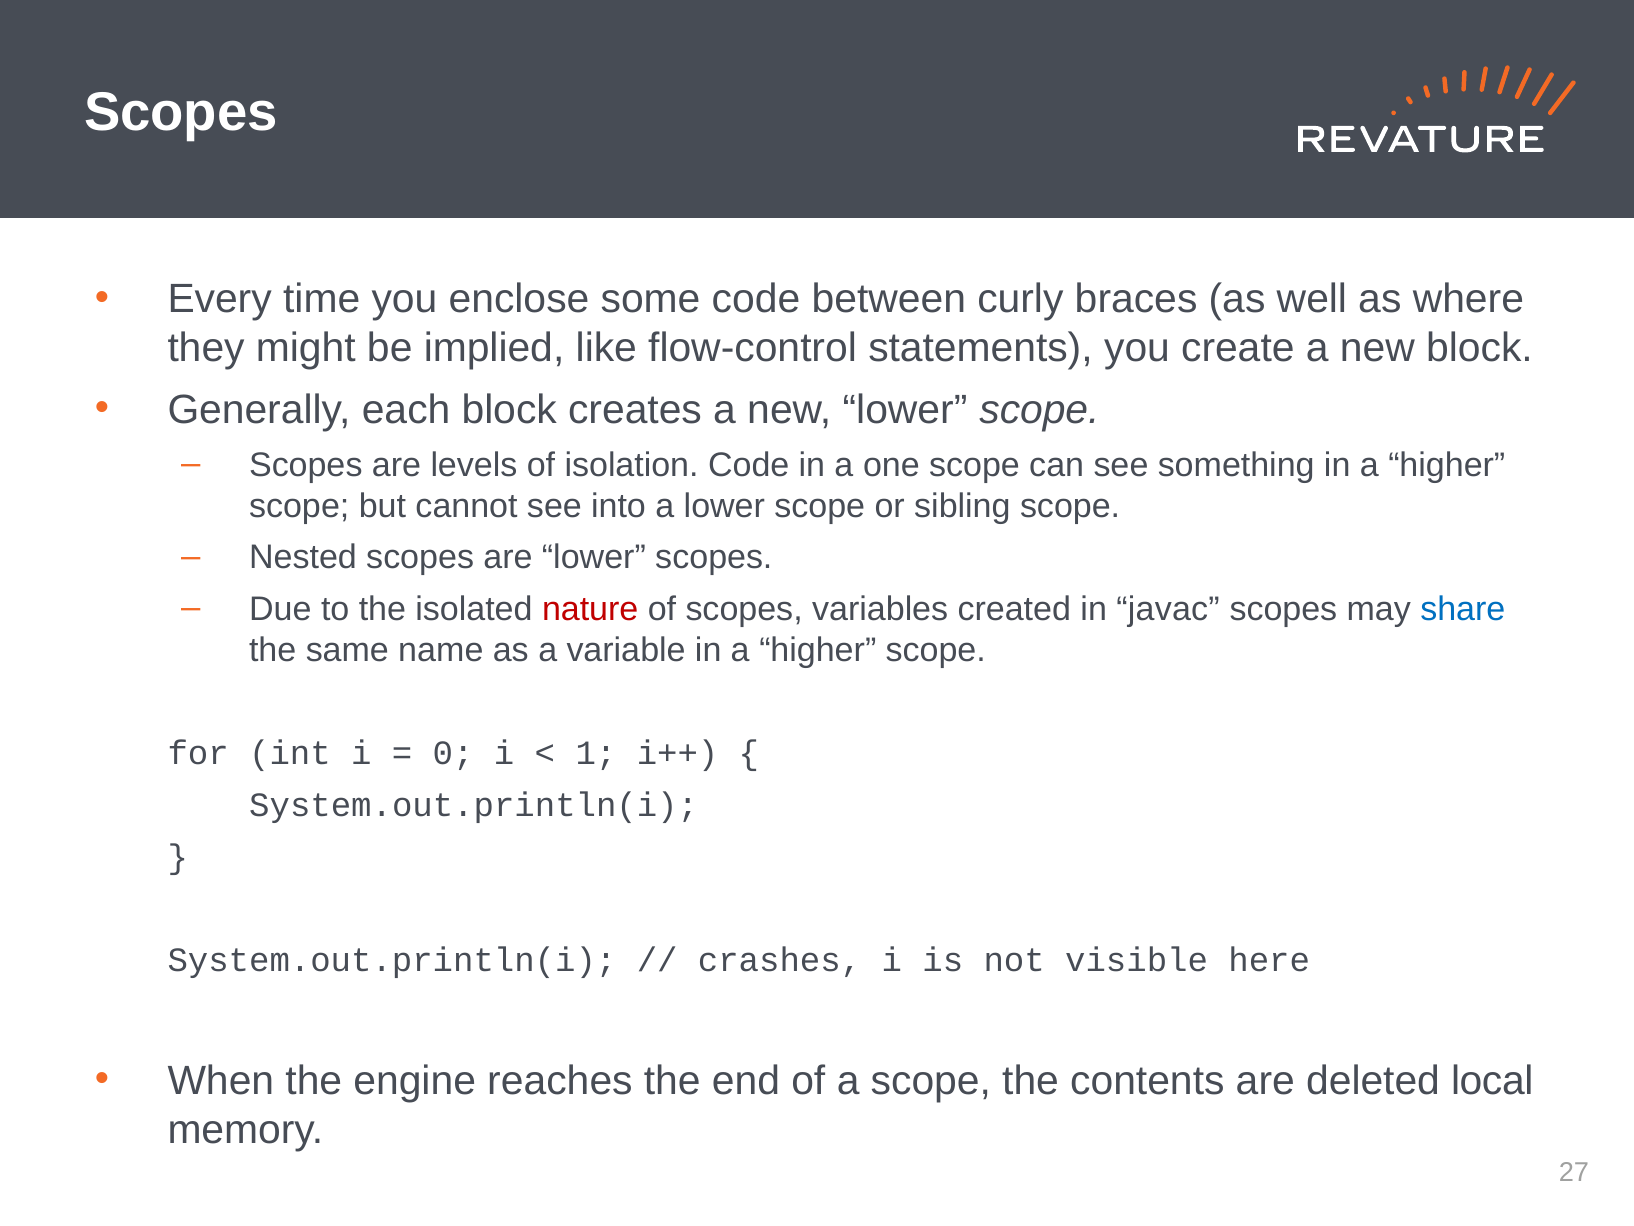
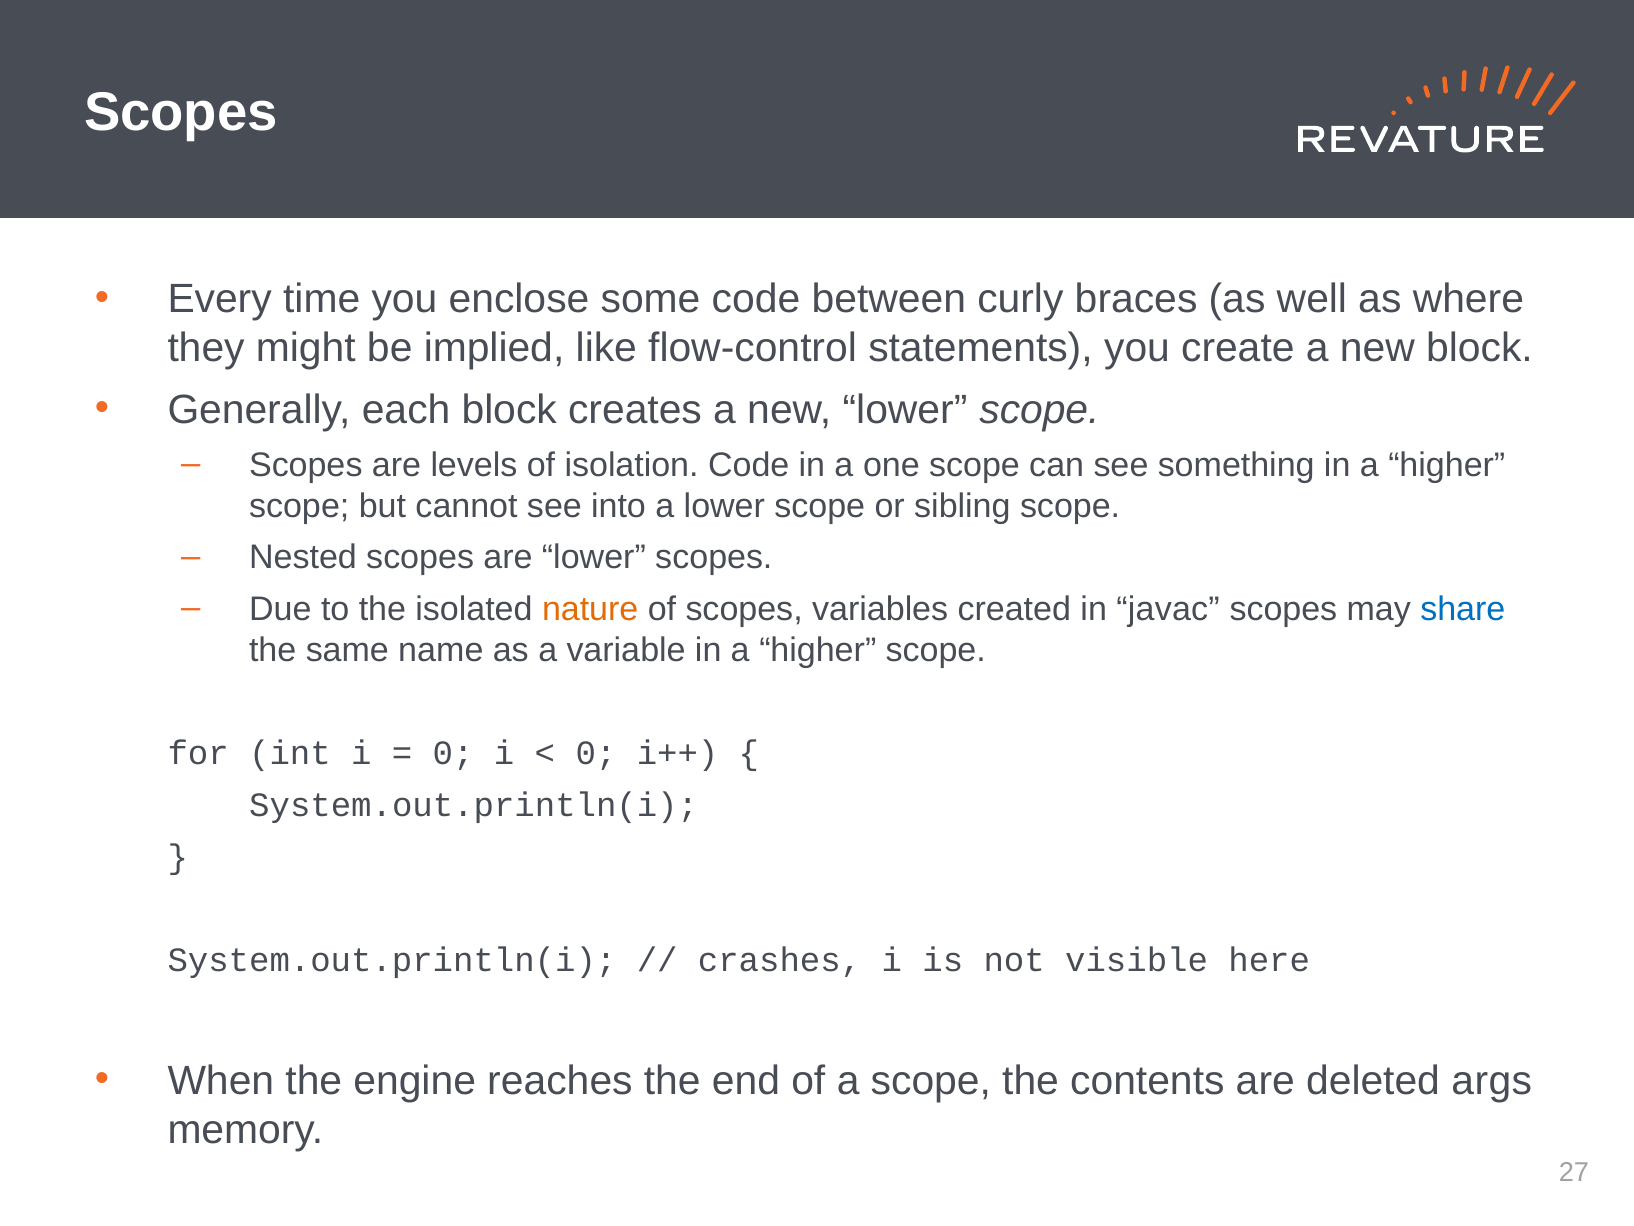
nature colour: red -> orange
1 at (596, 753): 1 -> 0
local: local -> args
